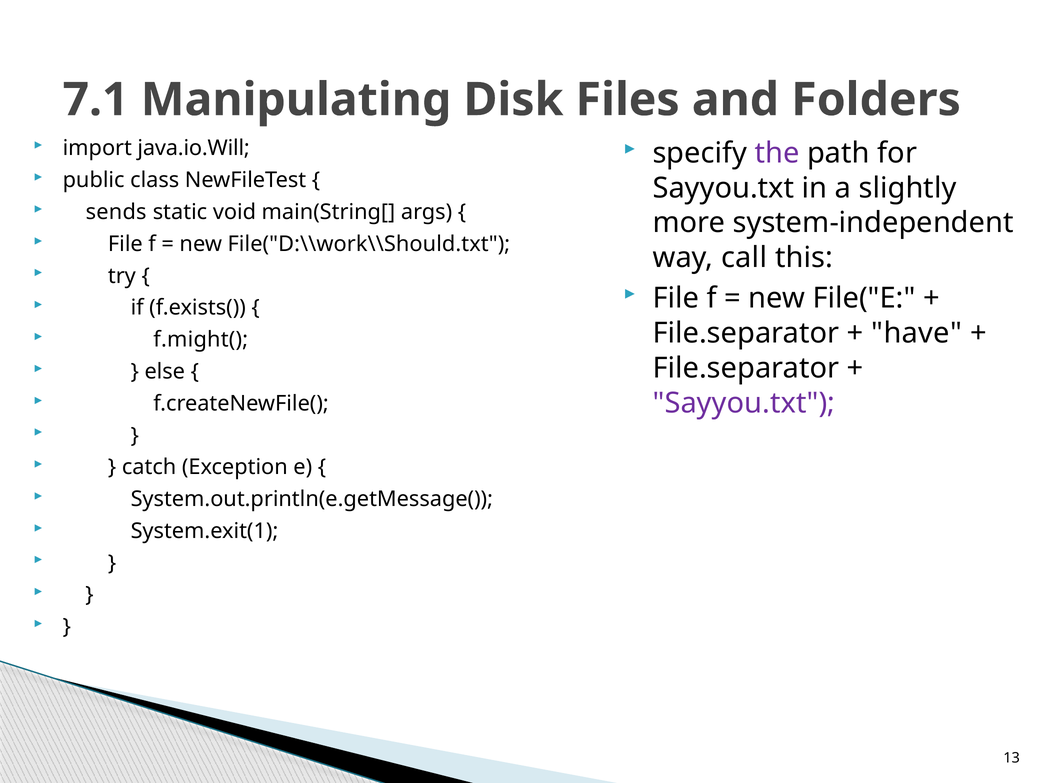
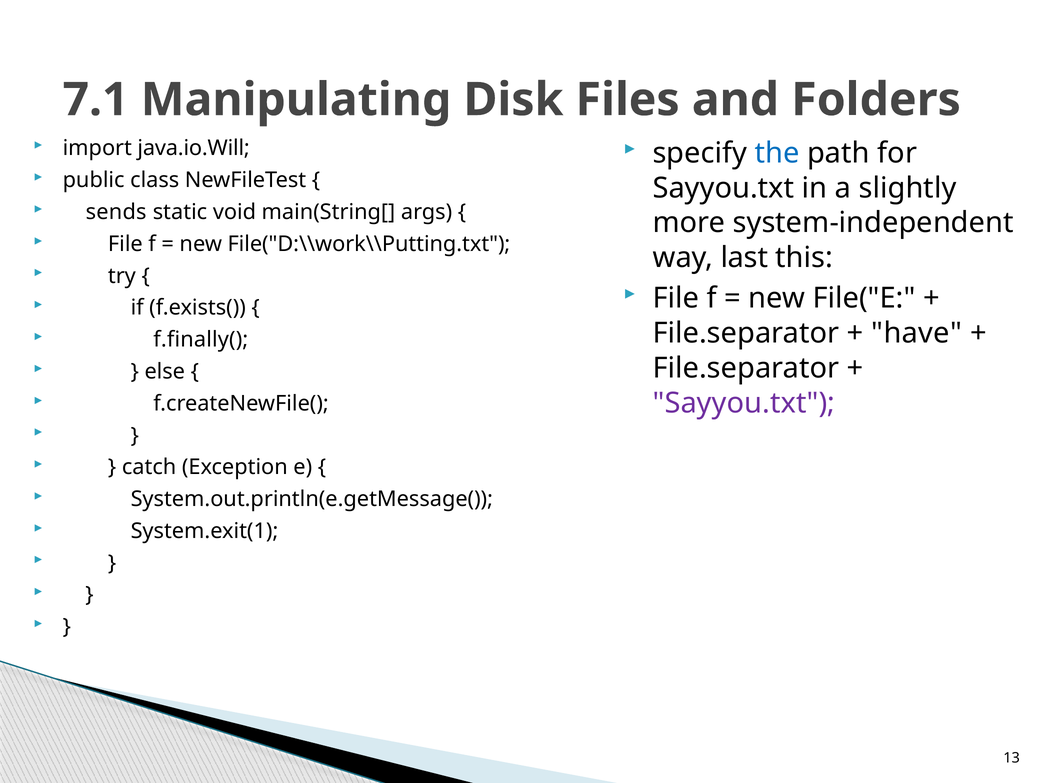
the colour: purple -> blue
File("D:\\work\\Should.txt: File("D:\\work\\Should.txt -> File("D:\\work\\Putting.txt
call: call -> last
f.might(: f.might( -> f.finally(
